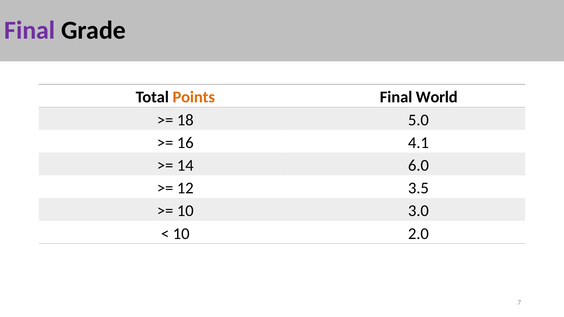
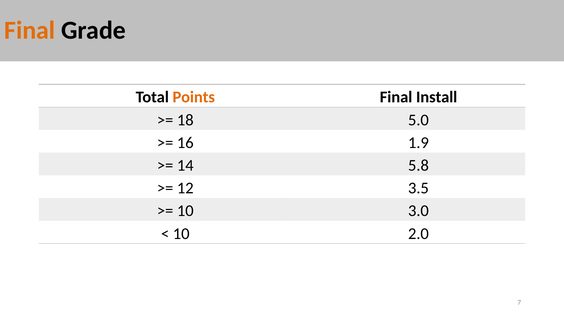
Final at (30, 30) colour: purple -> orange
World: World -> Install
4.1: 4.1 -> 1.9
6.0: 6.0 -> 5.8
